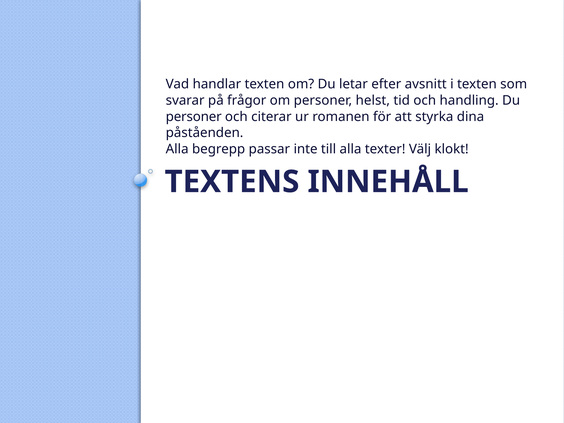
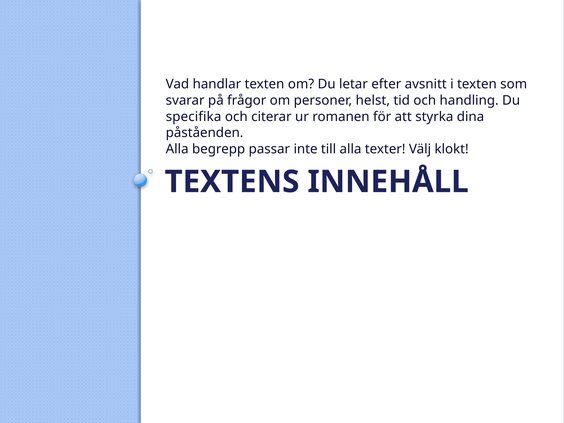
personer at (194, 117): personer -> specifika
